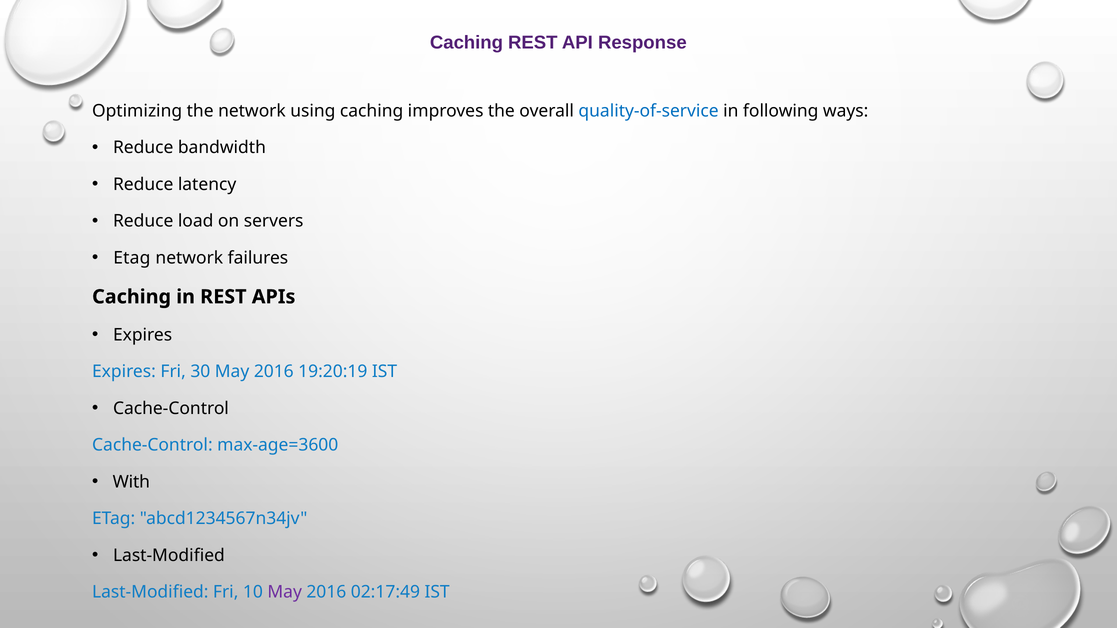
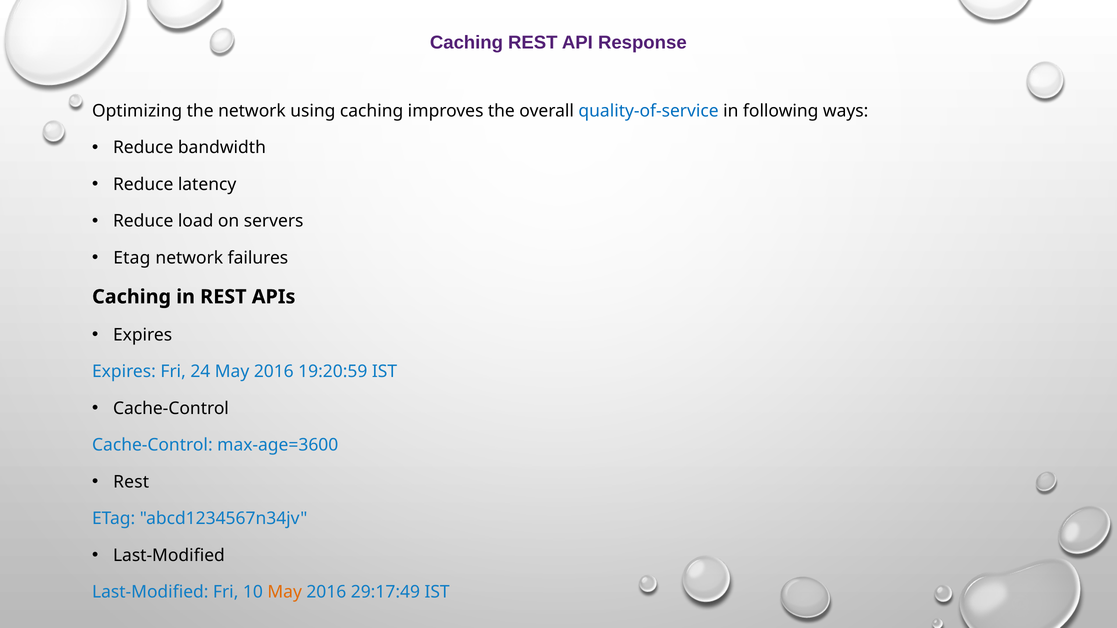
30: 30 -> 24
19:20:19: 19:20:19 -> 19:20:59
With at (131, 482): With -> Rest
May at (285, 592) colour: purple -> orange
02:17:49: 02:17:49 -> 29:17:49
